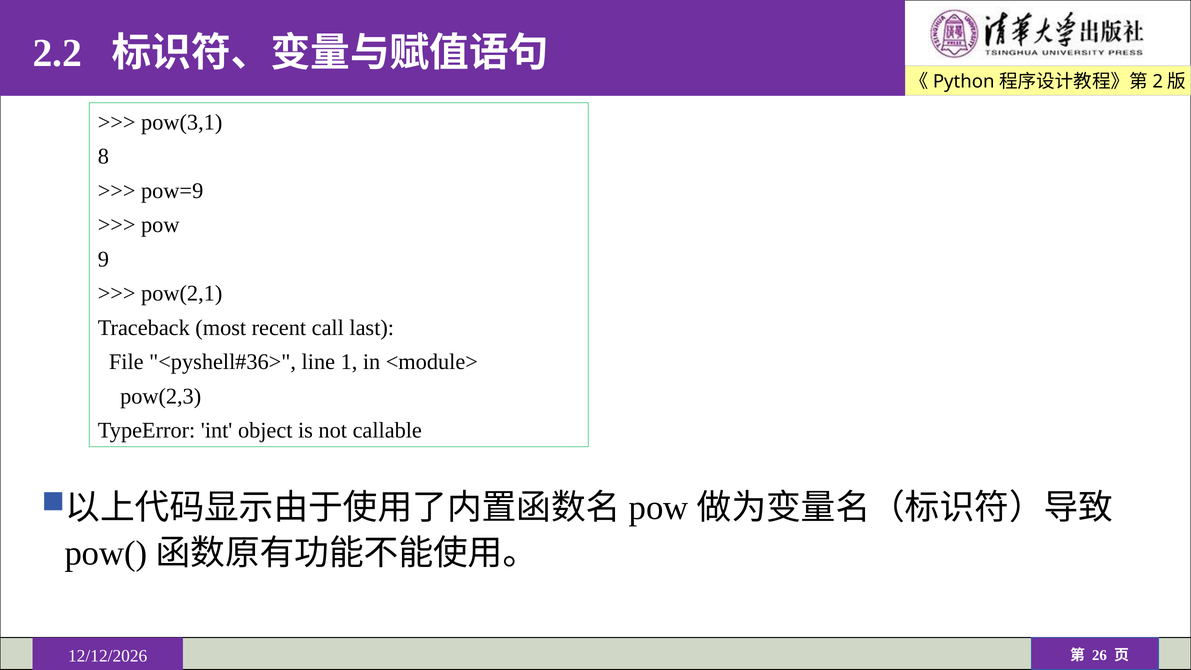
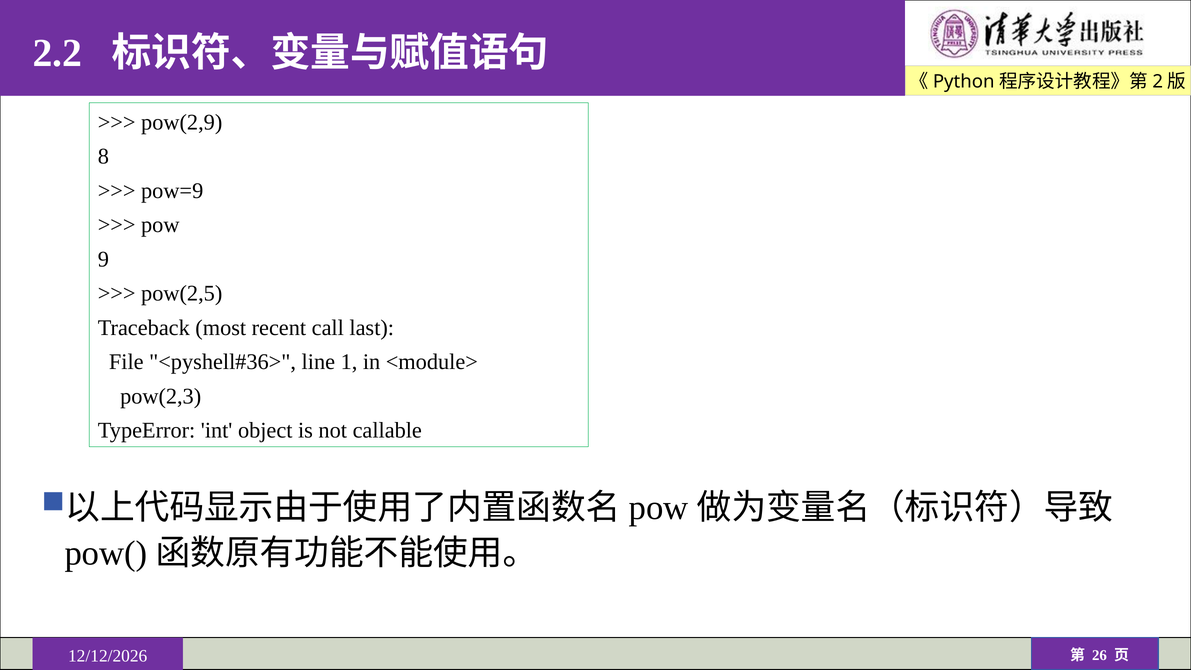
pow(3,1: pow(3,1 -> pow(2,9
pow(2,1: pow(2,1 -> pow(2,5
